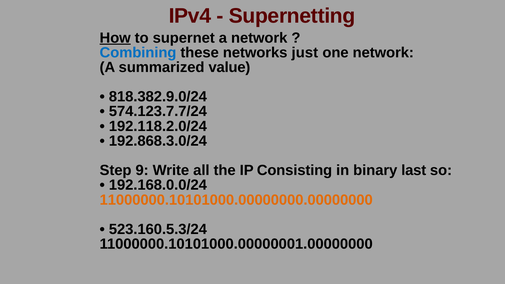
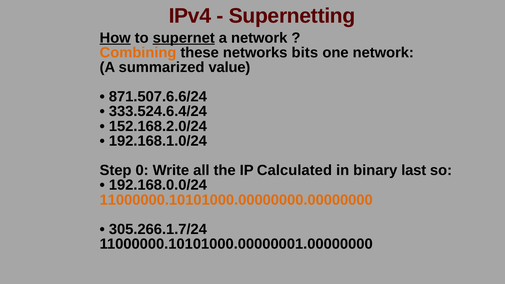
supernet underline: none -> present
Combining colour: blue -> orange
just: just -> bits
818.382.9.0/24: 818.382.9.0/24 -> 871.507.6.6/24
574.123.7.7/24: 574.123.7.7/24 -> 333.524.6.4/24
192.118.2.0/24: 192.118.2.0/24 -> 152.168.2.0/24
192.868.3.0/24: 192.868.3.0/24 -> 192.168.1.0/24
9: 9 -> 0
Consisting: Consisting -> Calculated
523.160.5.3/24: 523.160.5.3/24 -> 305.266.1.7/24
